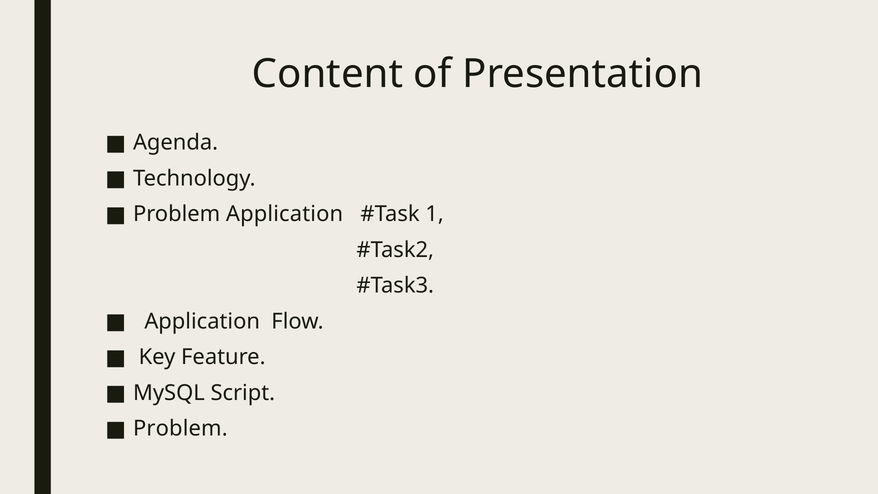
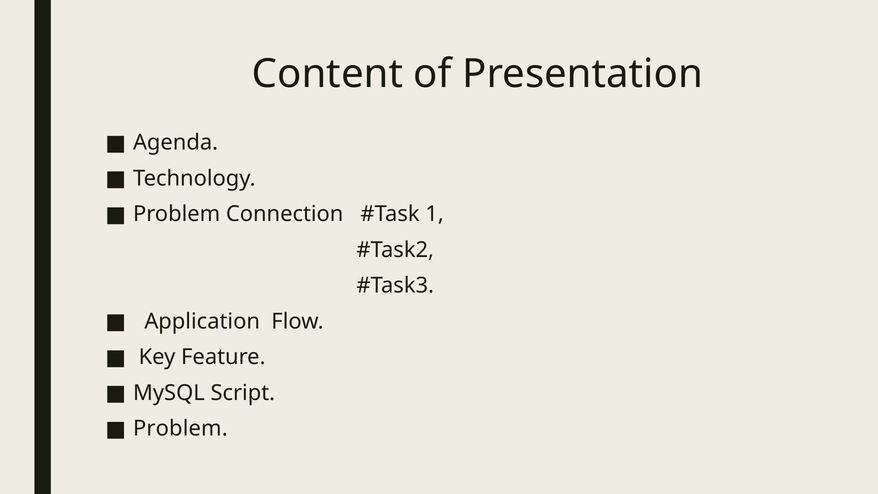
Problem Application: Application -> Connection
